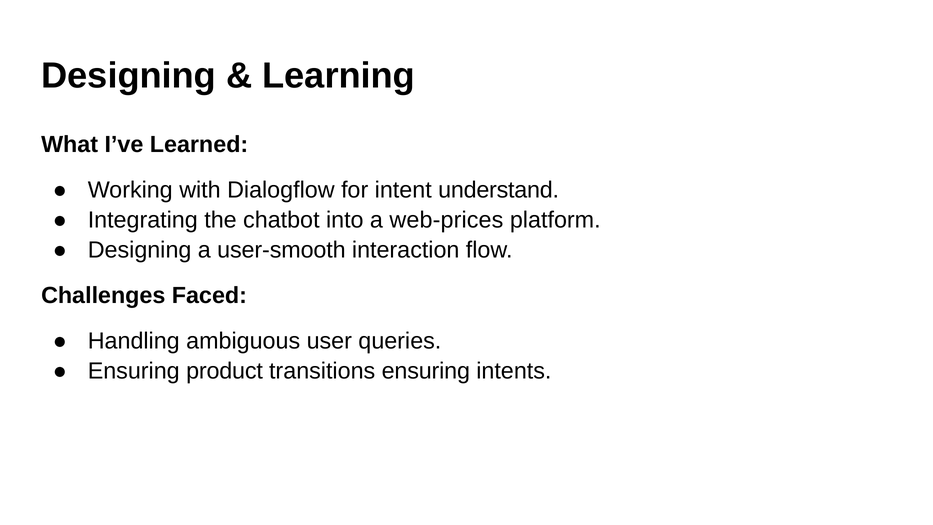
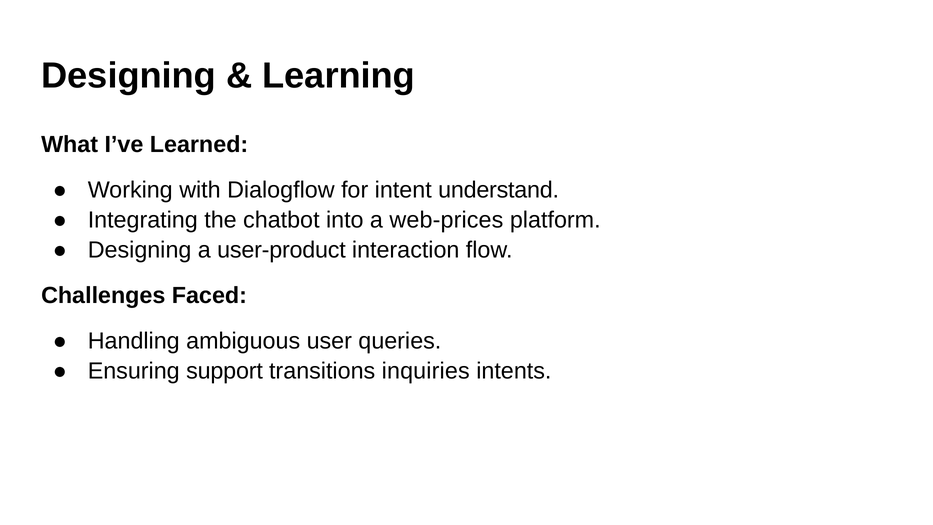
user-smooth: user-smooth -> user-product
product: product -> support
transitions ensuring: ensuring -> inquiries
